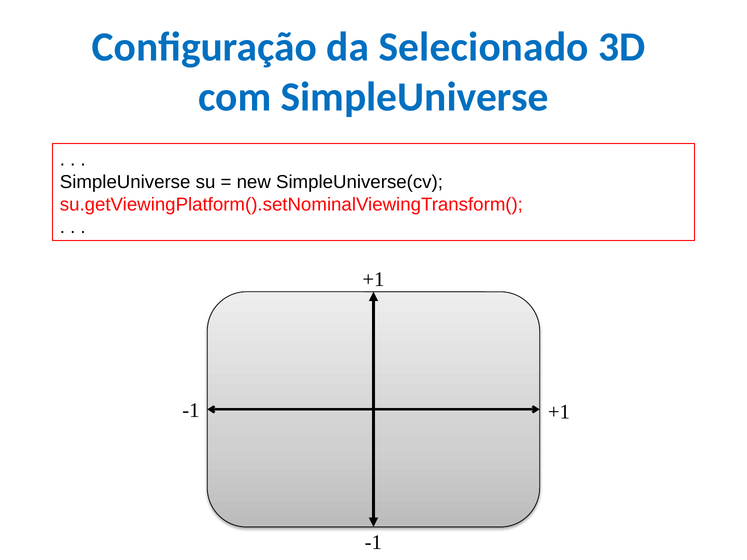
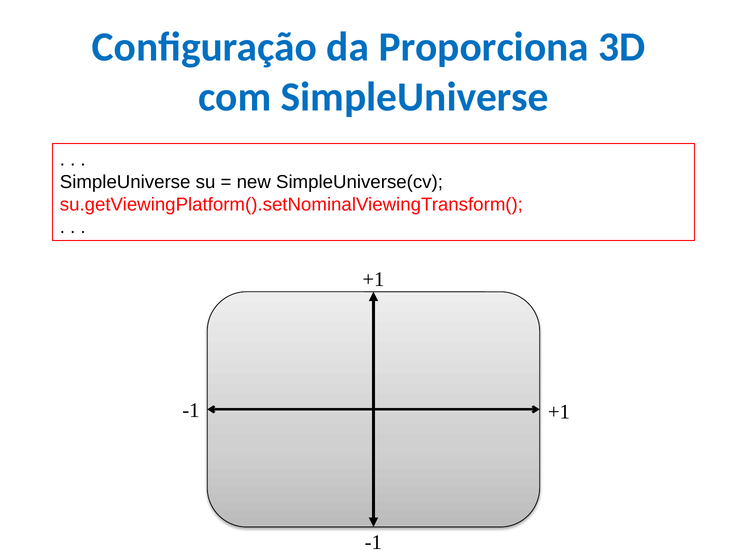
Selecionado: Selecionado -> Proporciona
